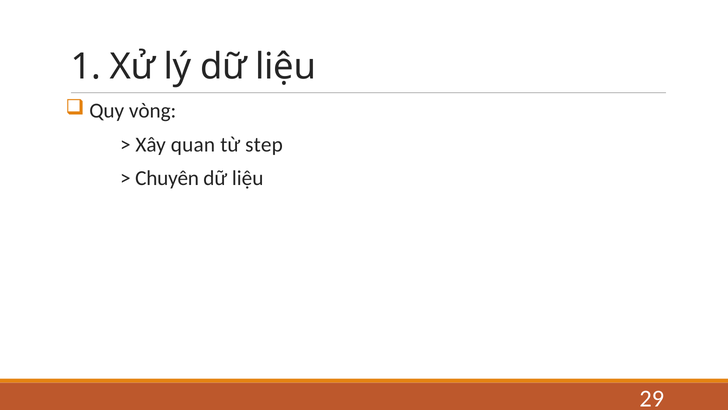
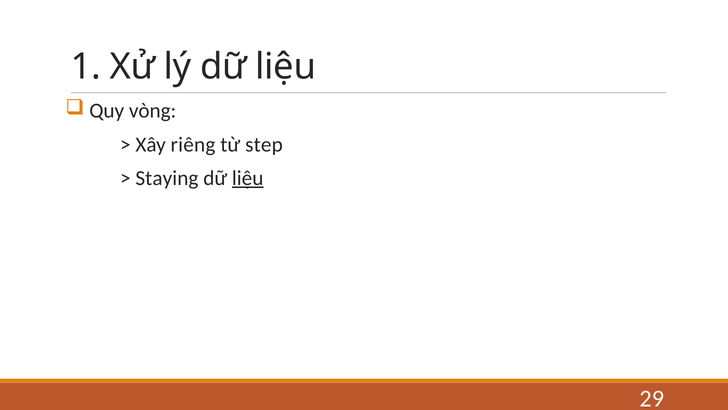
quan: quan -> riêng
Chuyên: Chuyên -> Staying
liệu at (248, 178) underline: none -> present
